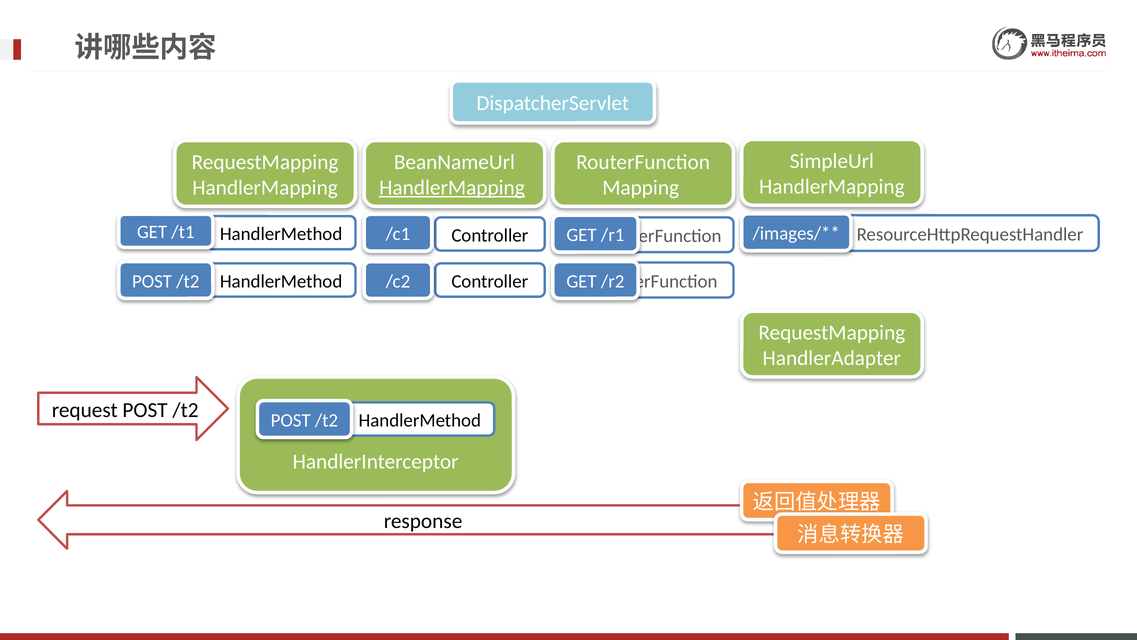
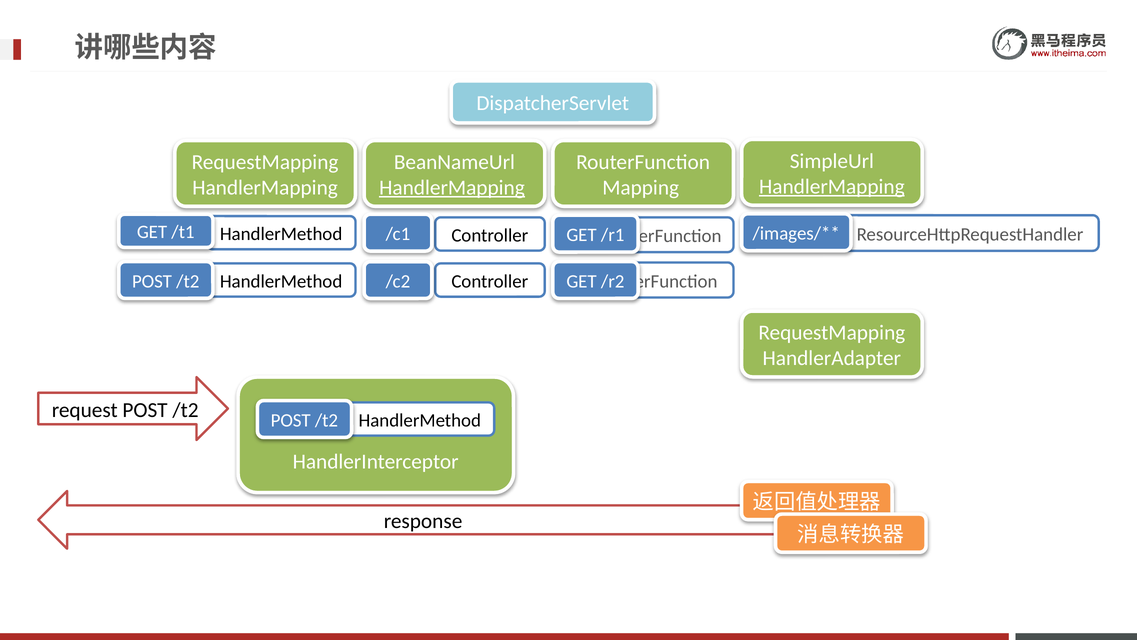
HandlerMapping at (832, 186) underline: none -> present
